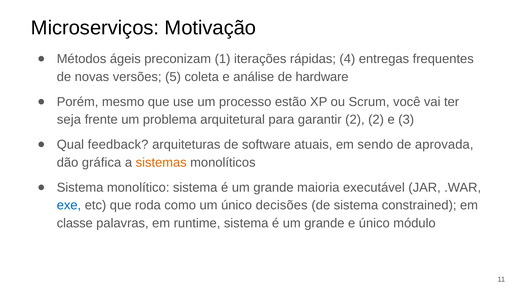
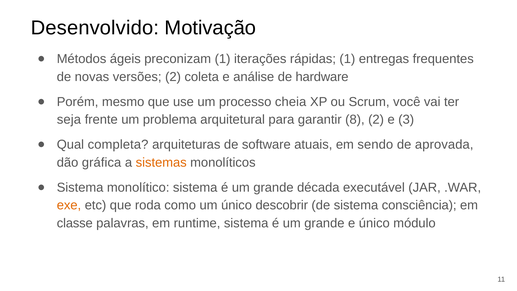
Microserviços: Microserviços -> Desenvolvido
rápidas 4: 4 -> 1
versões 5: 5 -> 2
estão: estão -> cheia
garantir 2: 2 -> 8
feedback: feedback -> completa
maioria: maioria -> década
exe colour: blue -> orange
decisões: decisões -> descobrir
constrained: constrained -> consciência
